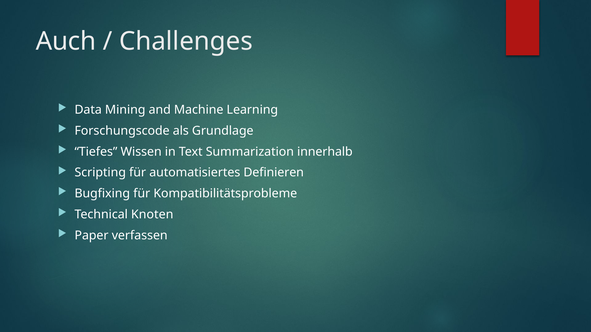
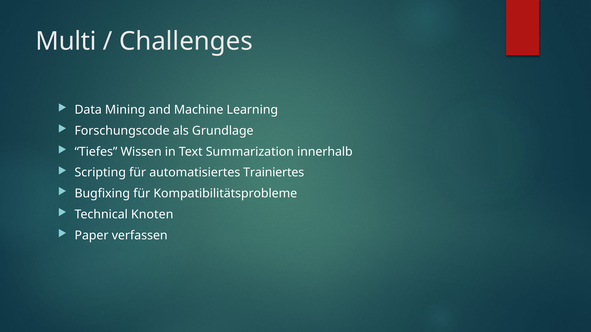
Auch: Auch -> Multi
Definieren: Definieren -> Trainiertes
